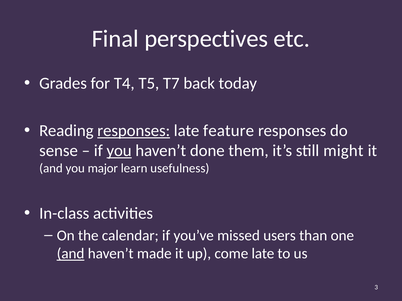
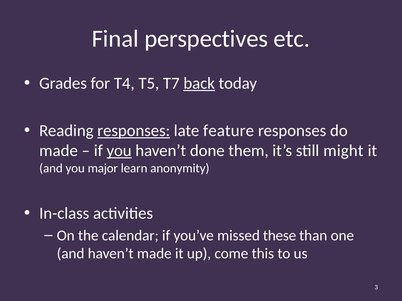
back underline: none -> present
sense at (59, 151): sense -> made
usefulness: usefulness -> anonymity
users: users -> these
and at (71, 254) underline: present -> none
come late: late -> this
